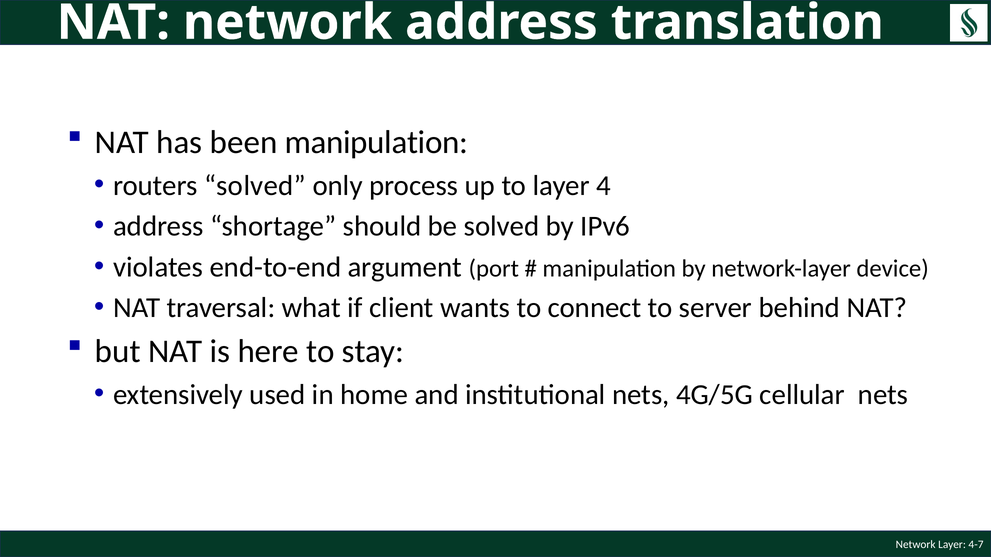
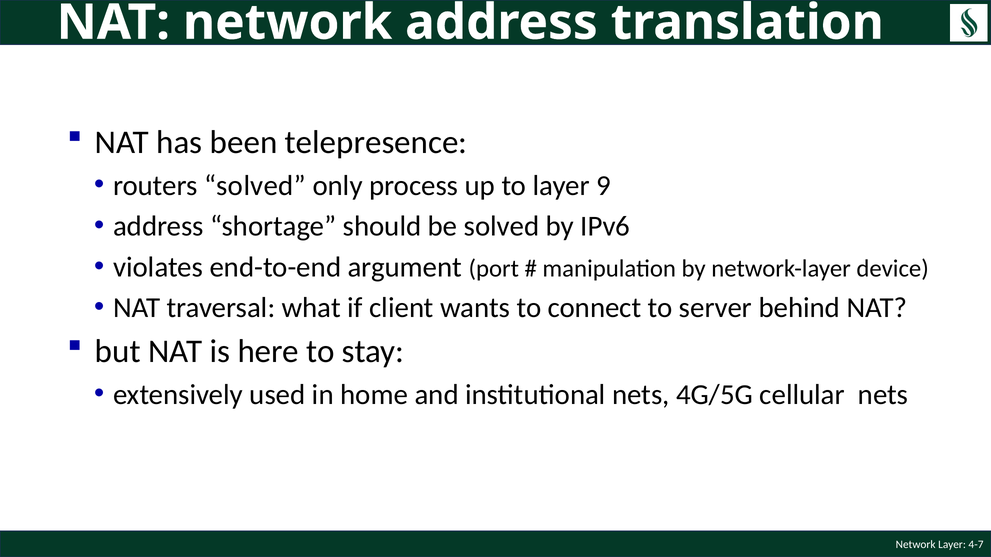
been manipulation: manipulation -> telepresence
4: 4 -> 9
